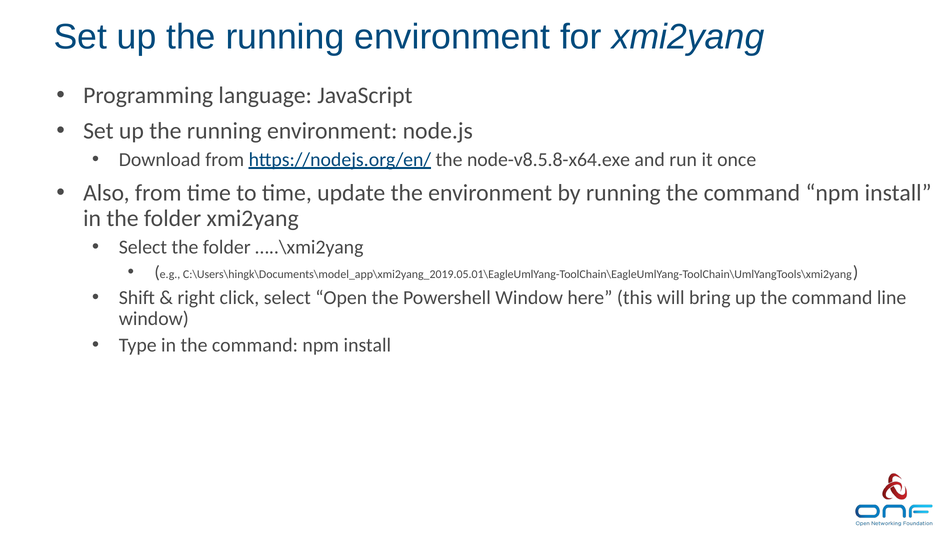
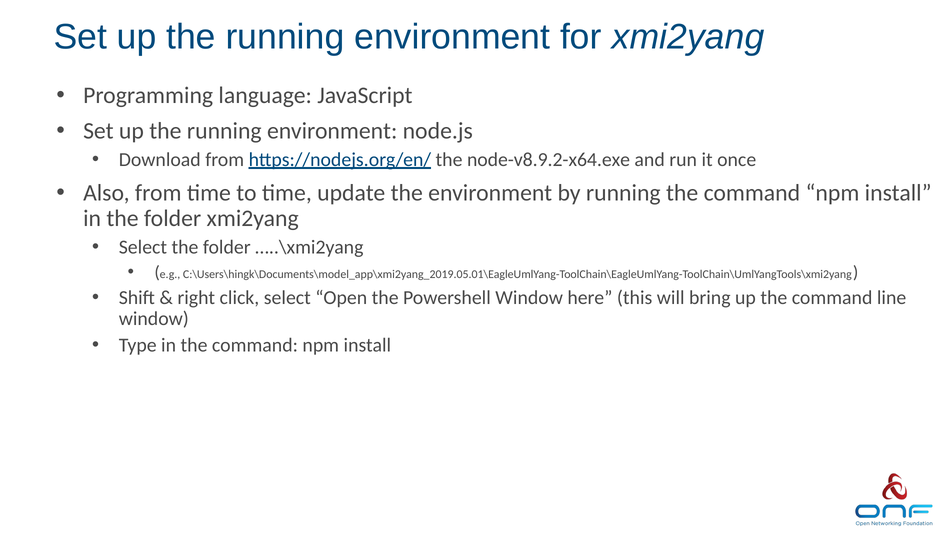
node-v8.5.8-x64.exe: node-v8.5.8-x64.exe -> node-v8.9.2-x64.exe
